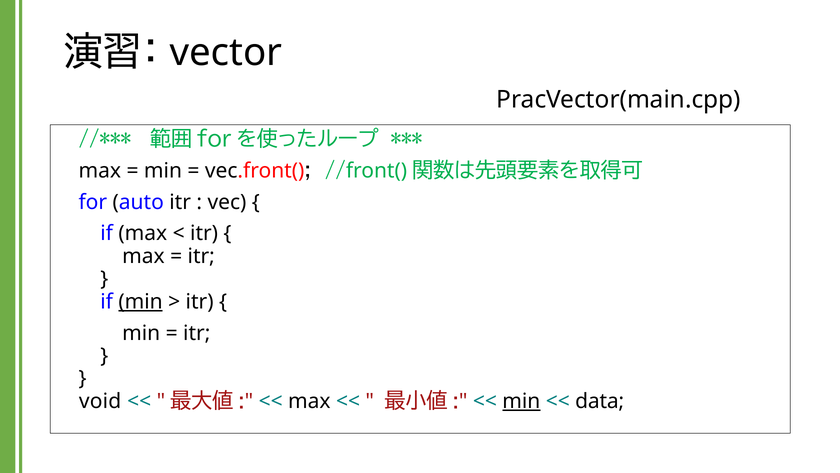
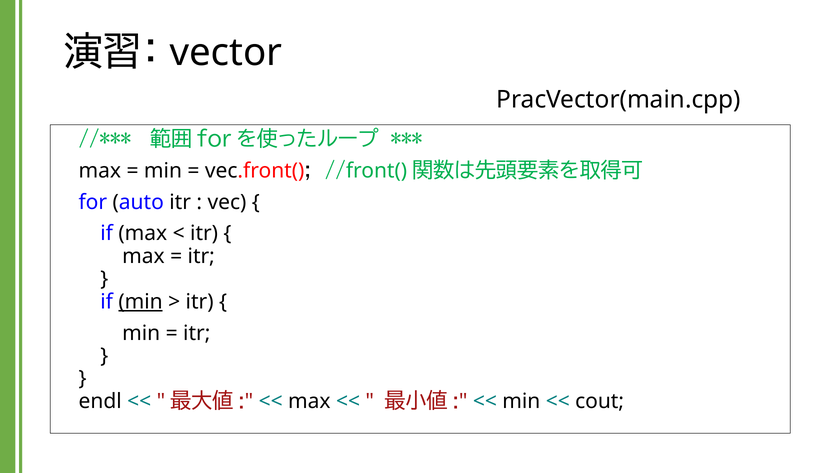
void: void -> endl
min at (521, 401) underline: present -> none
data: data -> cout
